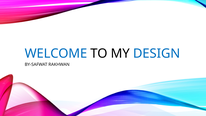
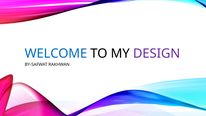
DESIGN colour: blue -> purple
